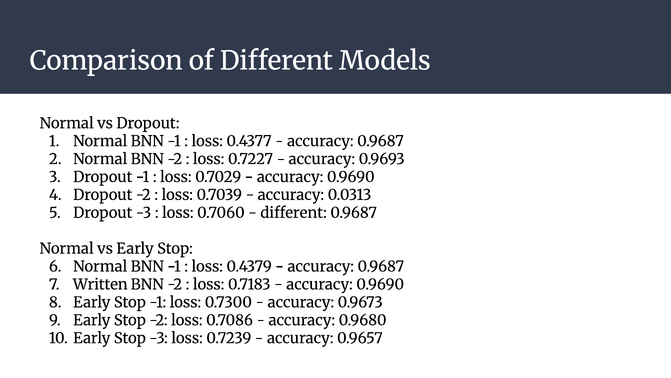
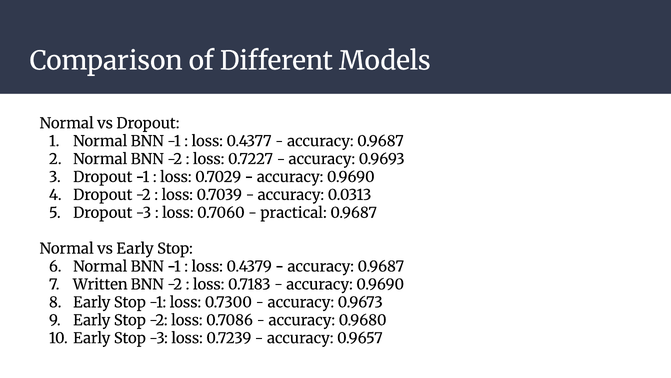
different at (294, 213): different -> practical
